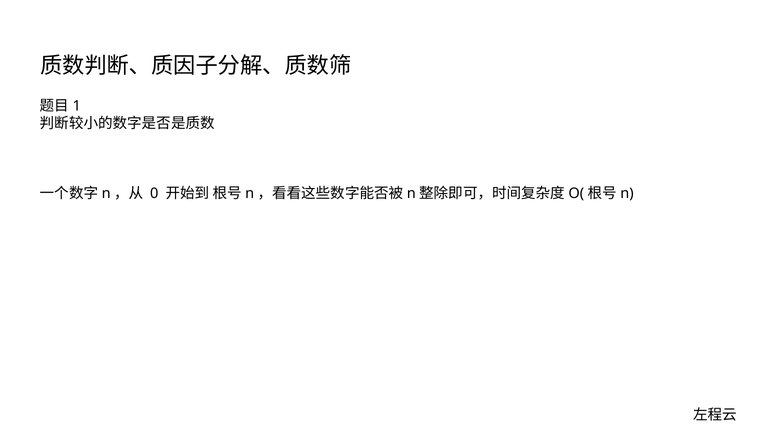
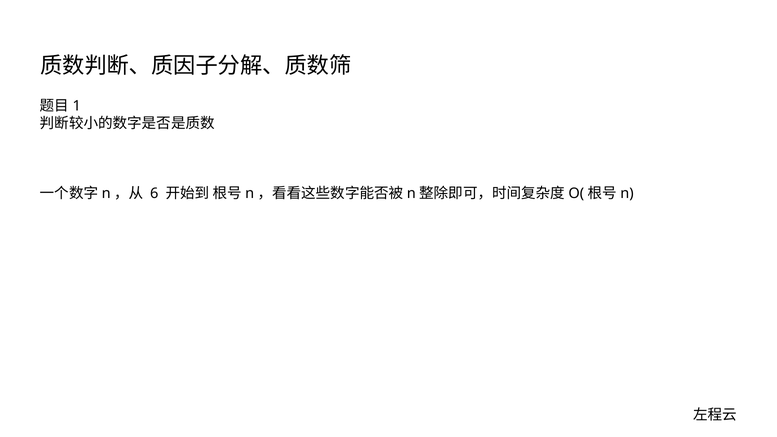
0: 0 -> 6
